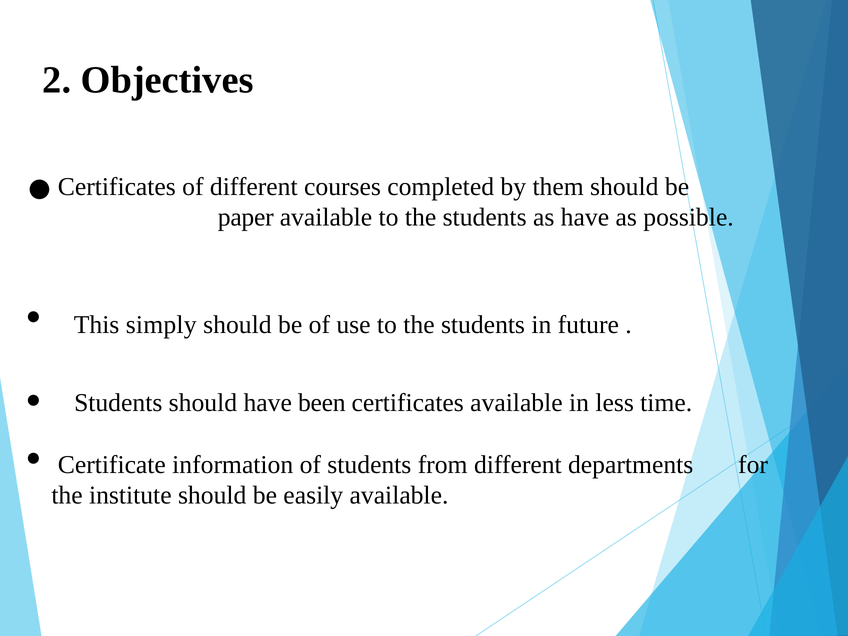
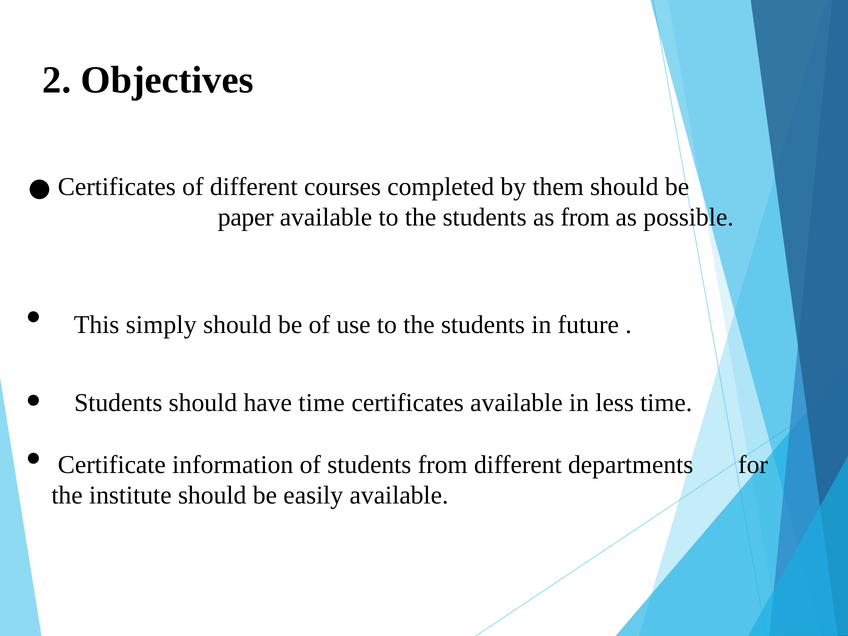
as have: have -> from
have been: been -> time
